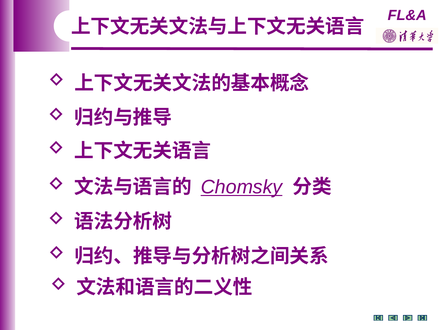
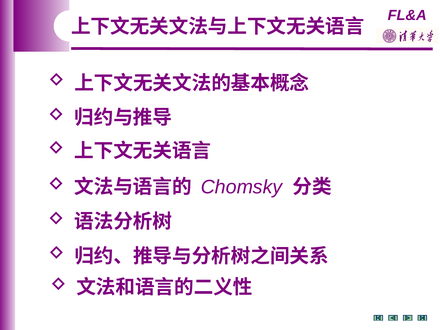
Chomsky underline: present -> none
